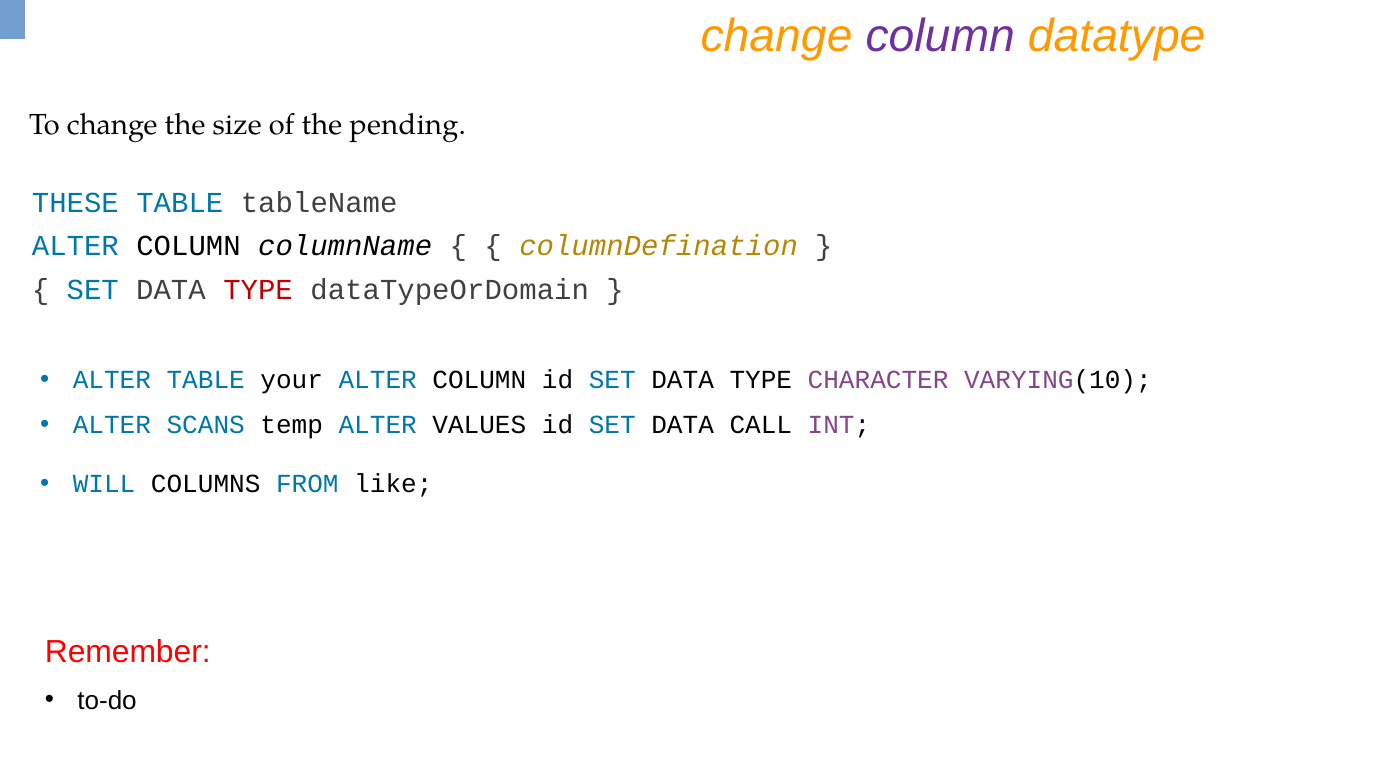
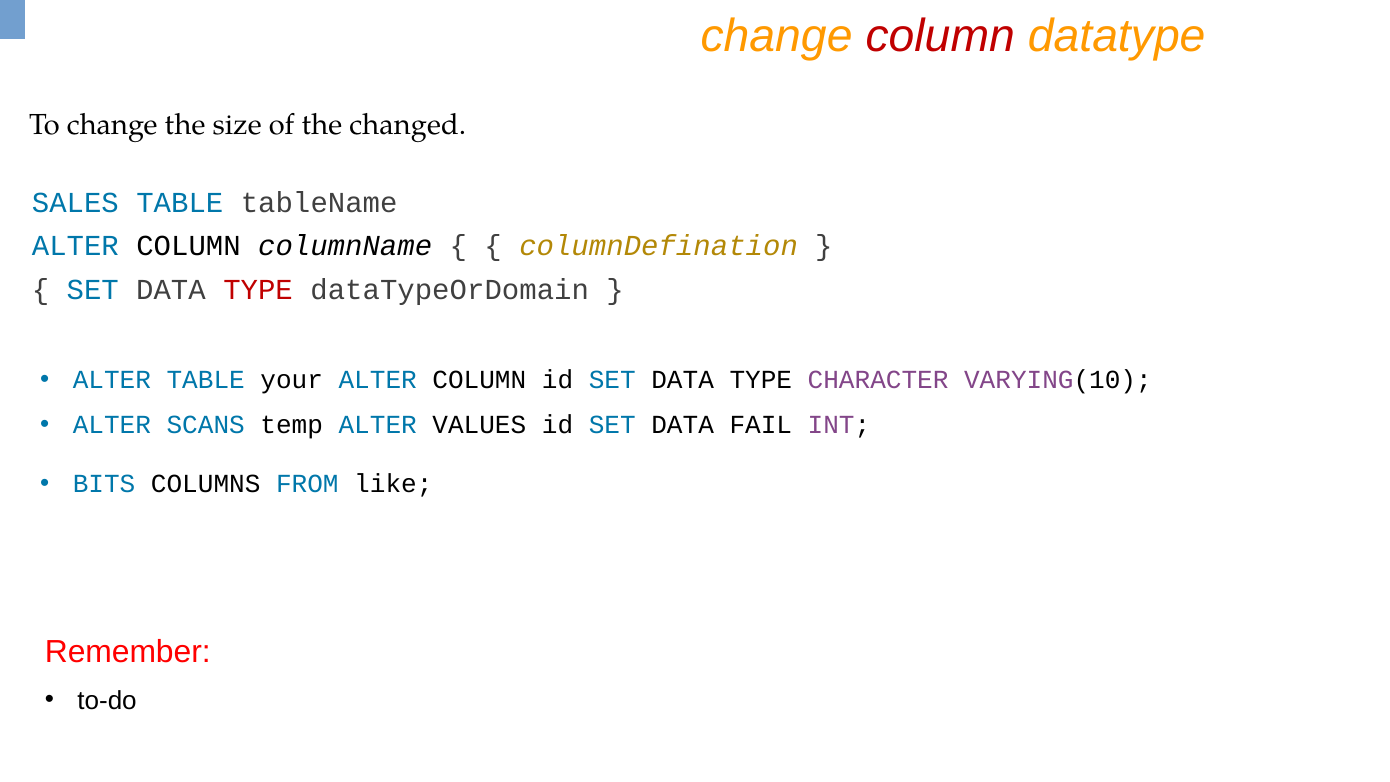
column at (940, 36) colour: purple -> red
pending: pending -> changed
THESE: THESE -> SALES
CALL: CALL -> FAIL
WILL: WILL -> BITS
